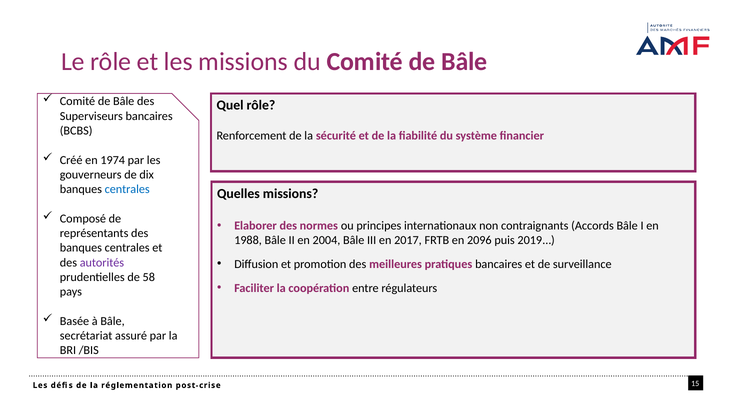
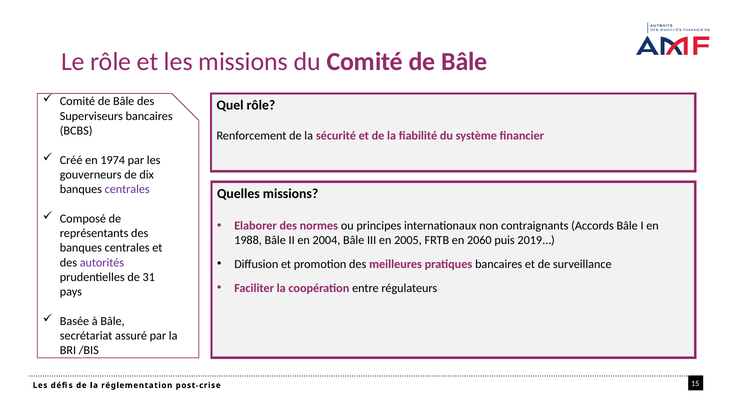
centrales at (127, 189) colour: blue -> purple
2017: 2017 -> 2005
2096: 2096 -> 2060
58: 58 -> 31
